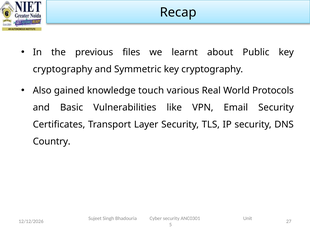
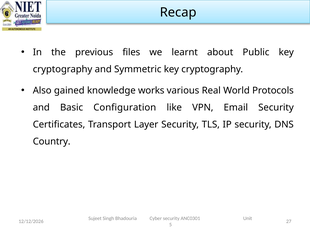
touch: touch -> works
Vulnerabilities: Vulnerabilities -> Configuration
